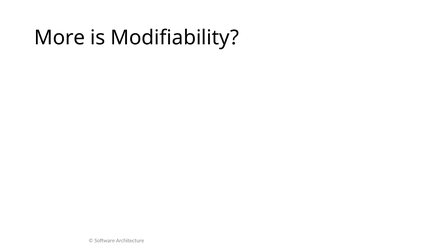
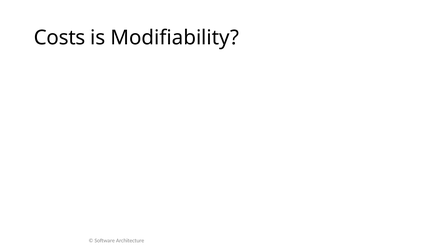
More: More -> Costs
